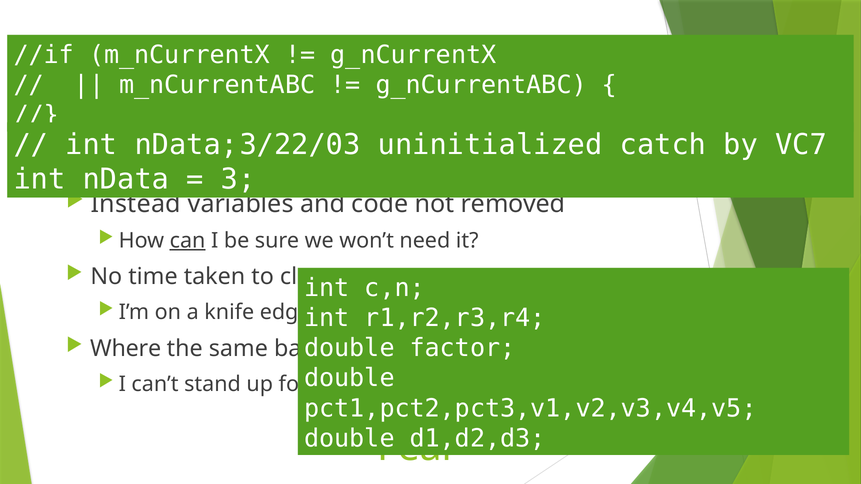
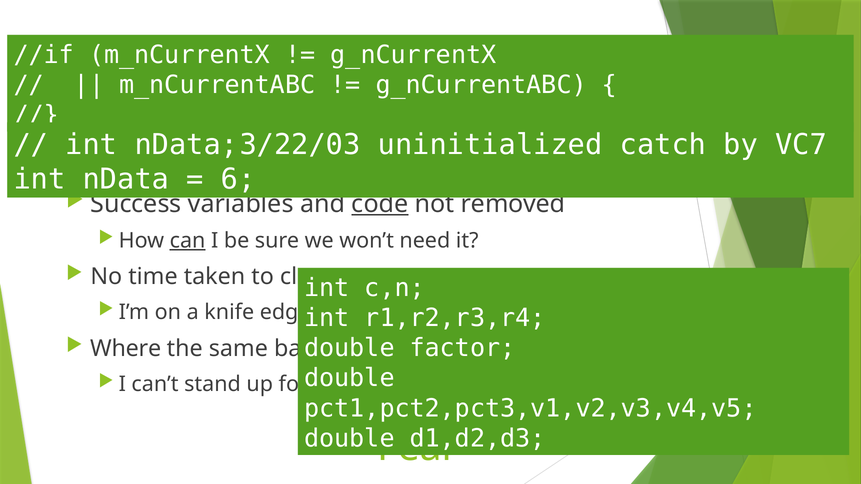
3: 3 -> 6
Instead: Instead -> Success
code at (380, 204) underline: none -> present
